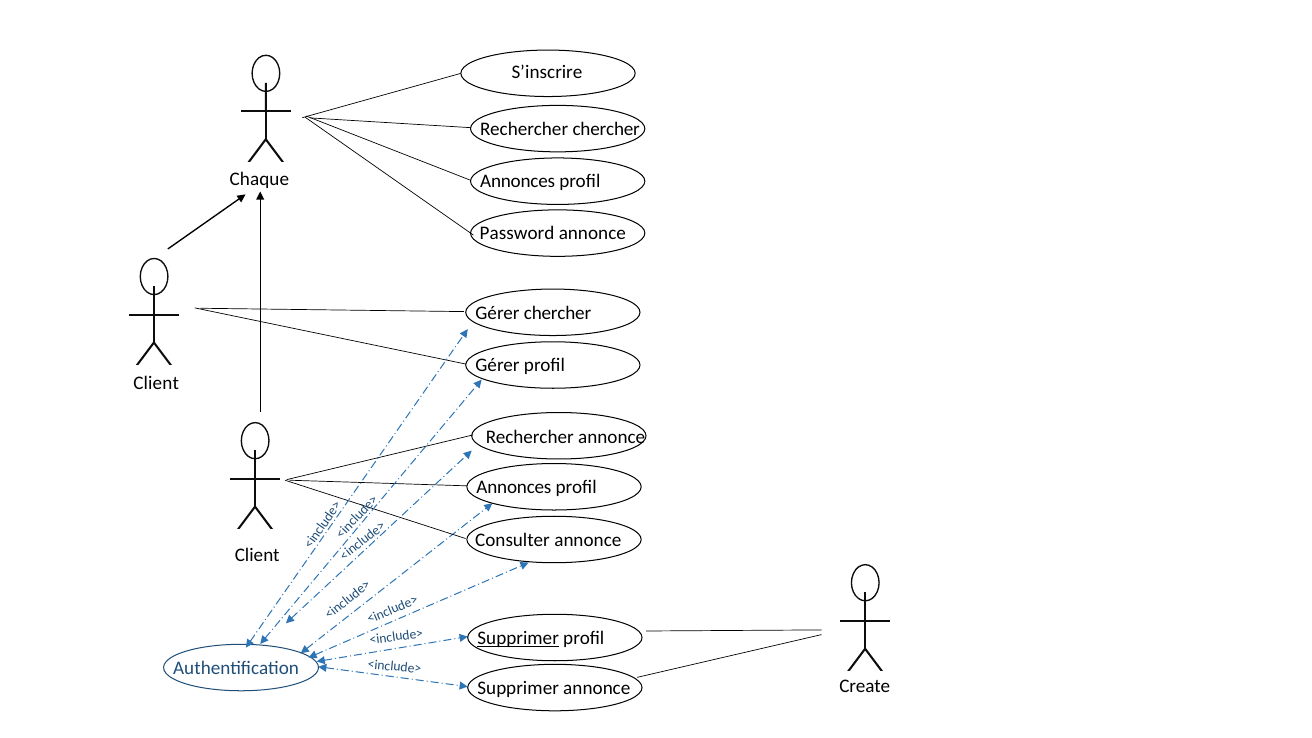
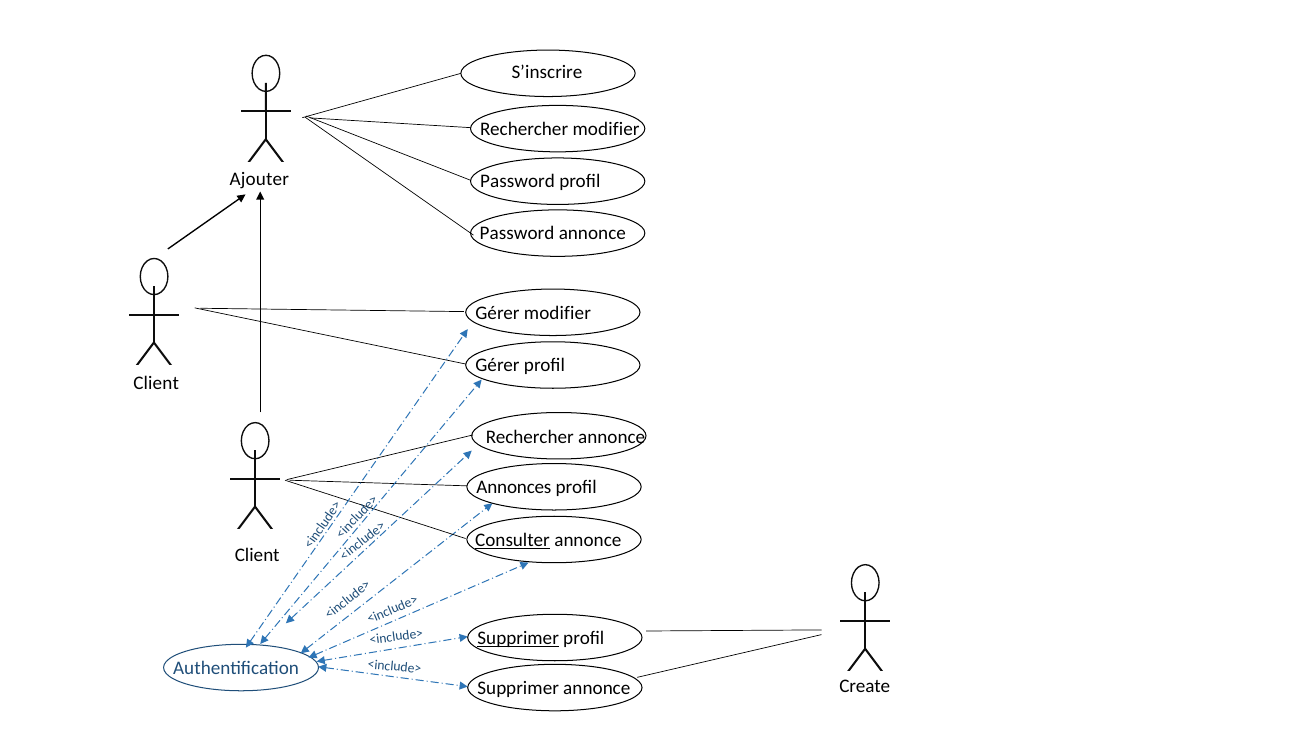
Rechercher chercher: chercher -> modifier
Chaque: Chaque -> Ajouter
Annonces at (518, 182): Annonces -> Password
Gérer chercher: chercher -> modifier
Consulter underline: none -> present
